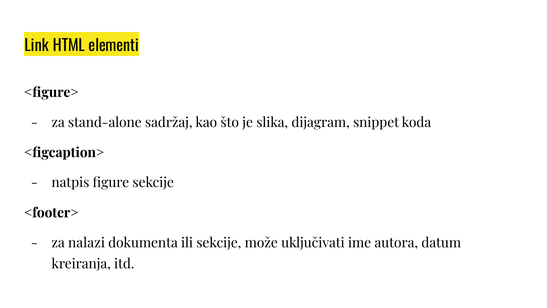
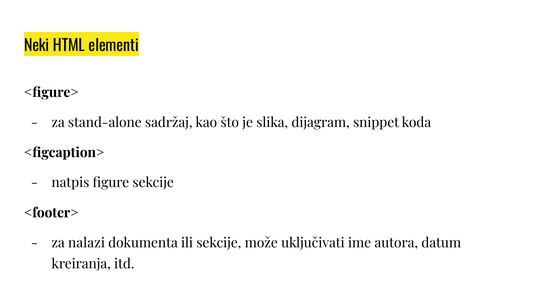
Link: Link -> Neki
